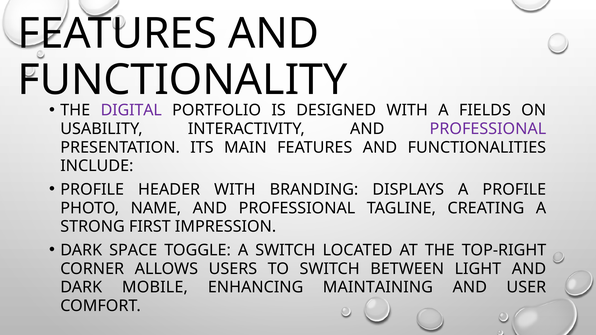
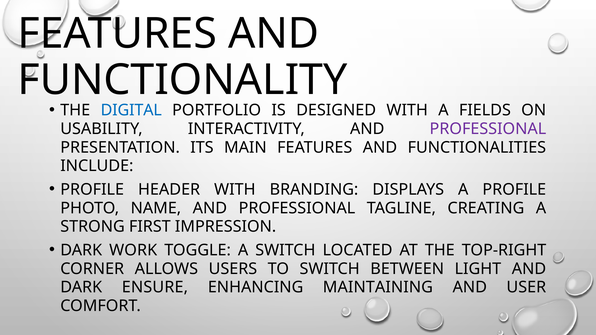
DIGITAL colour: purple -> blue
SPACE: SPACE -> WORK
MOBILE: MOBILE -> ENSURE
